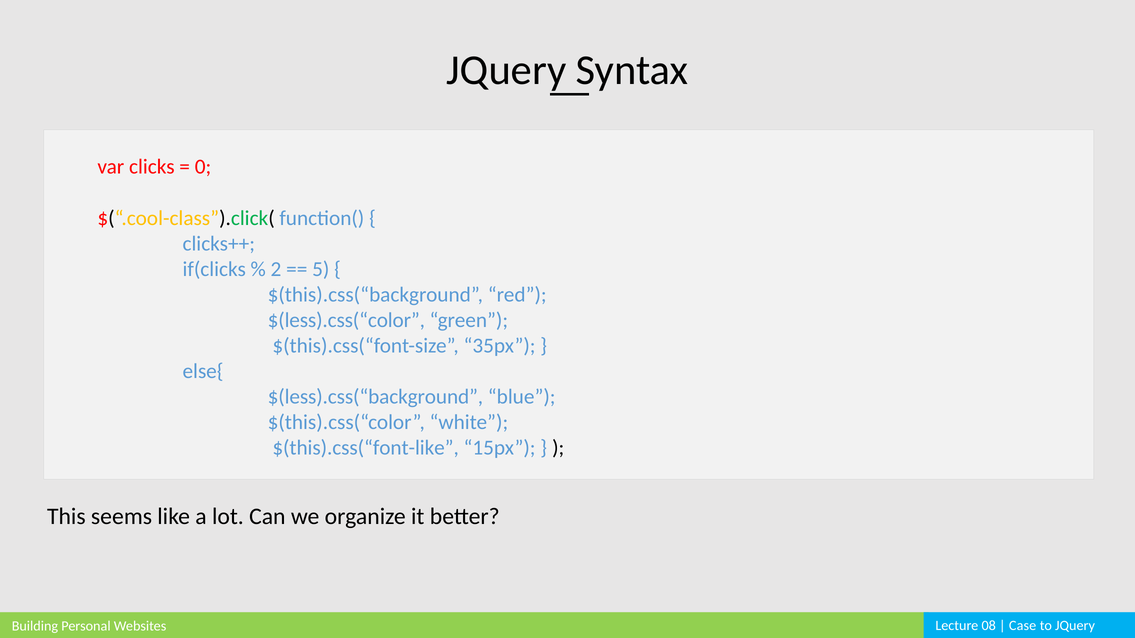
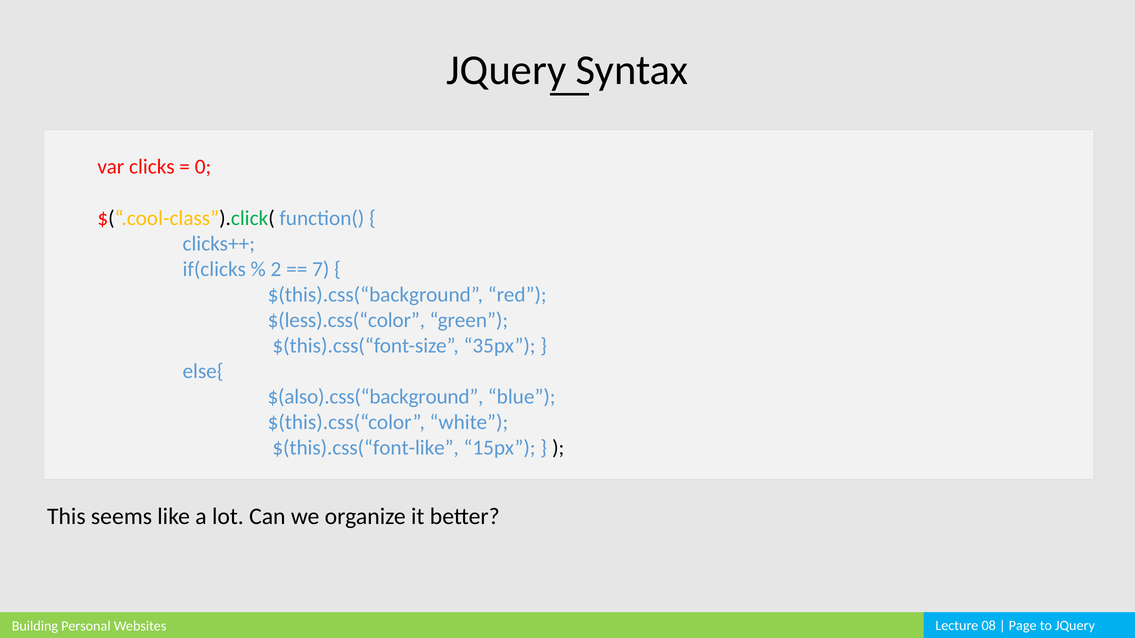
5: 5 -> 7
$(less).css(“background: $(less).css(“background -> $(also).css(“background
Case: Case -> Page
